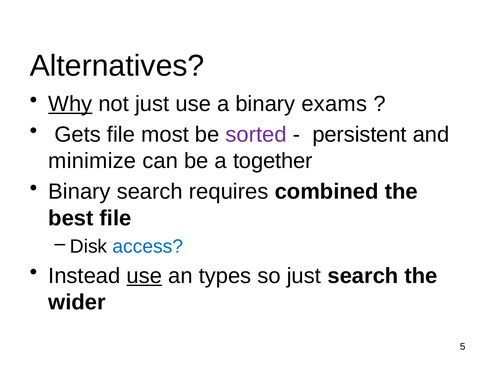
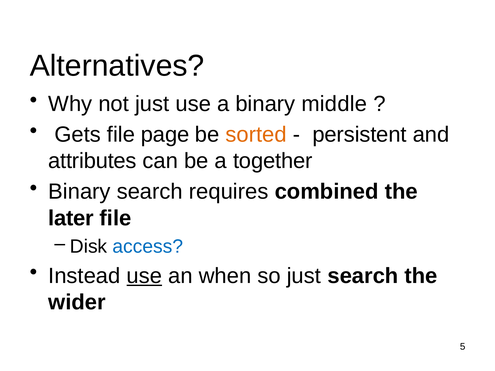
Why underline: present -> none
exams: exams -> middle
most: most -> page
sorted colour: purple -> orange
minimize: minimize -> attributes
best: best -> later
types: types -> when
